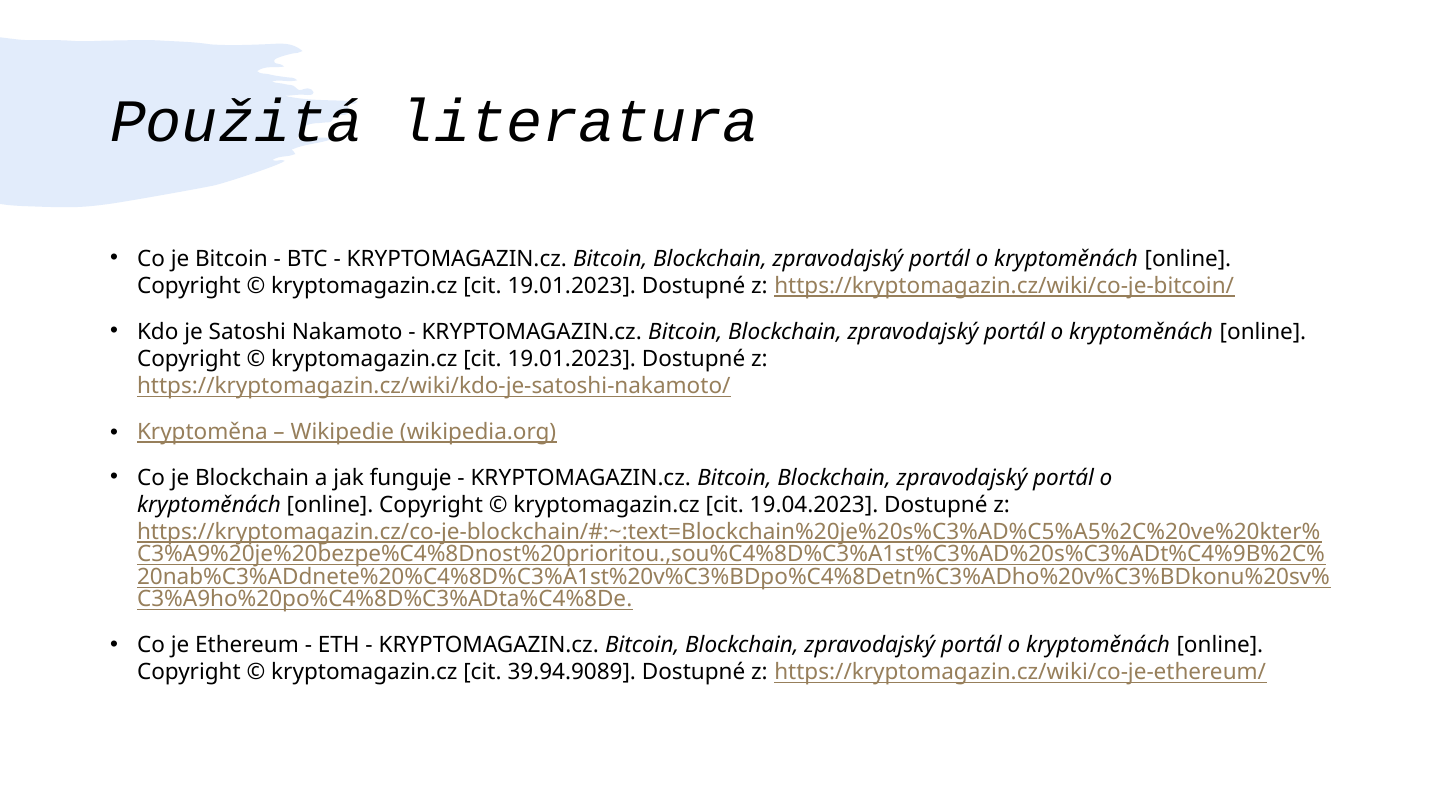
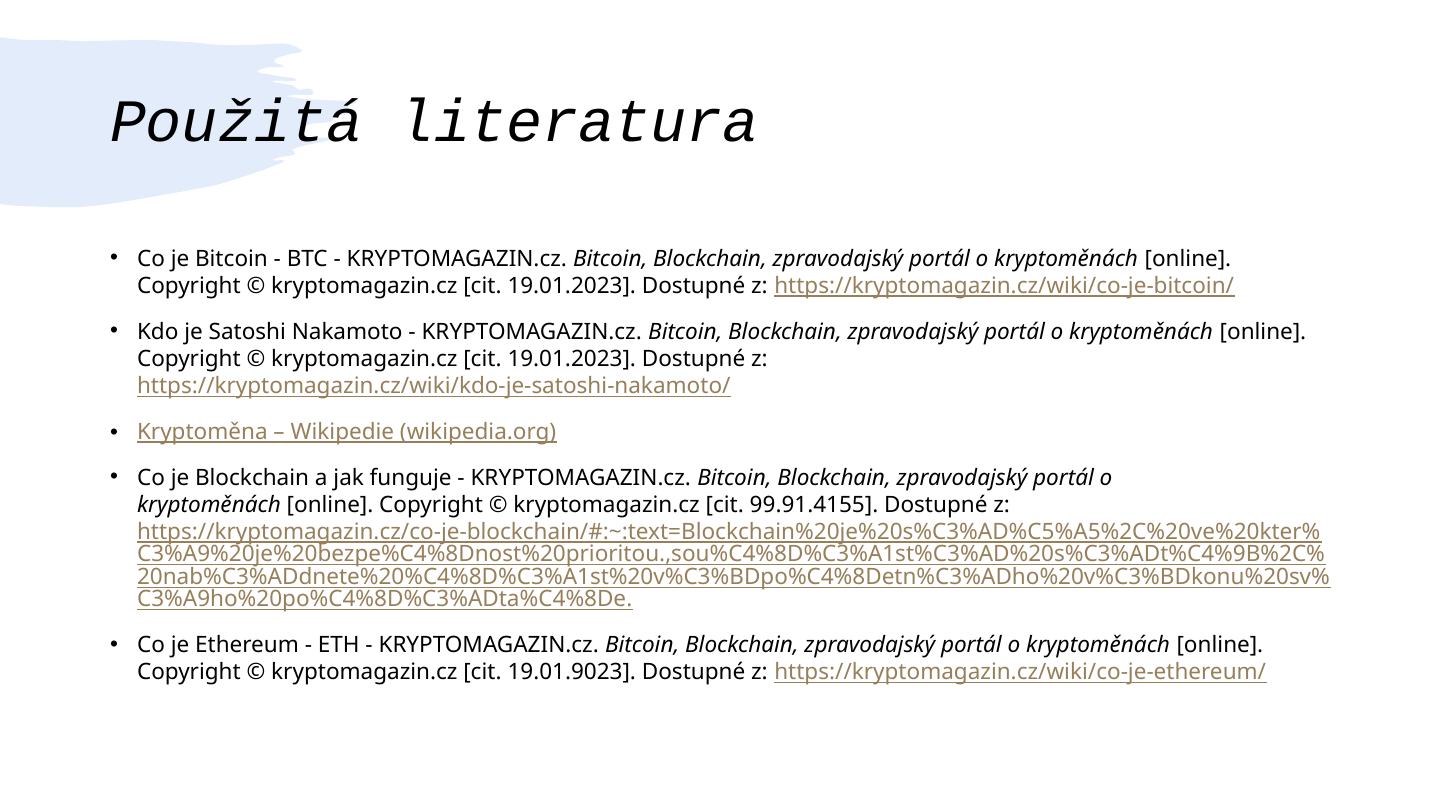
19.04.2023: 19.04.2023 -> 99.91.4155
39.94.9089: 39.94.9089 -> 19.01.9023
